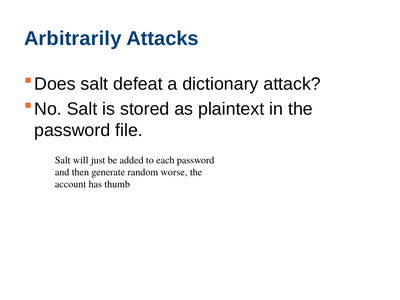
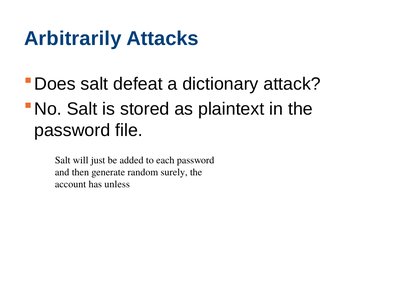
worse: worse -> surely
thumb: thumb -> unless
